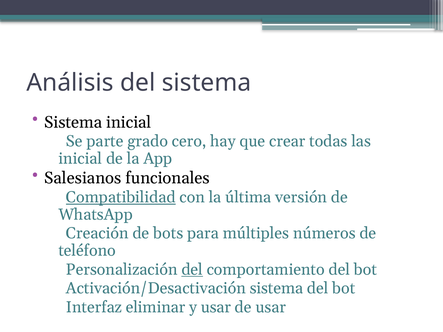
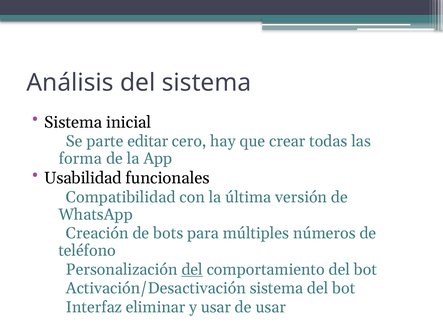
grado: grado -> editar
inicial at (80, 159): inicial -> forma
Salesianos: Salesianos -> Usabilidad
Compatibilidad underline: present -> none
